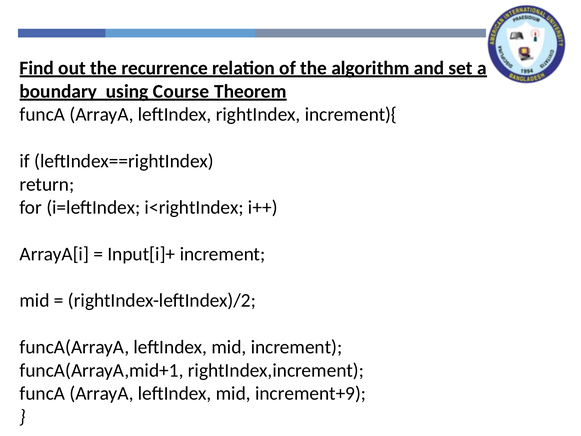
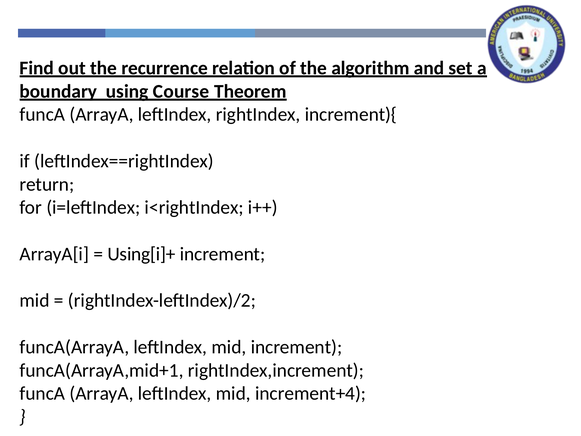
Input[i]+: Input[i]+ -> Using[i]+
increment+9: increment+9 -> increment+4
